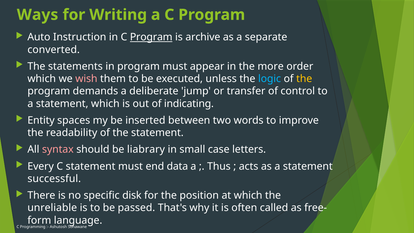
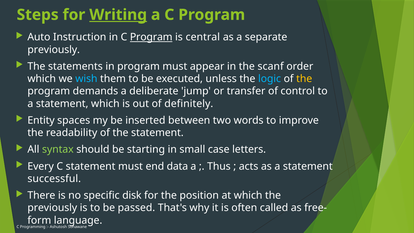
Ways: Ways -> Steps
Writing underline: none -> present
archive: archive -> central
converted at (54, 50): converted -> previously
more: more -> scanf
wish colour: pink -> light blue
indicating: indicating -> definitely
syntax colour: pink -> light green
liabrary: liabrary -> starting
unreliable at (52, 208): unreliable -> previously
